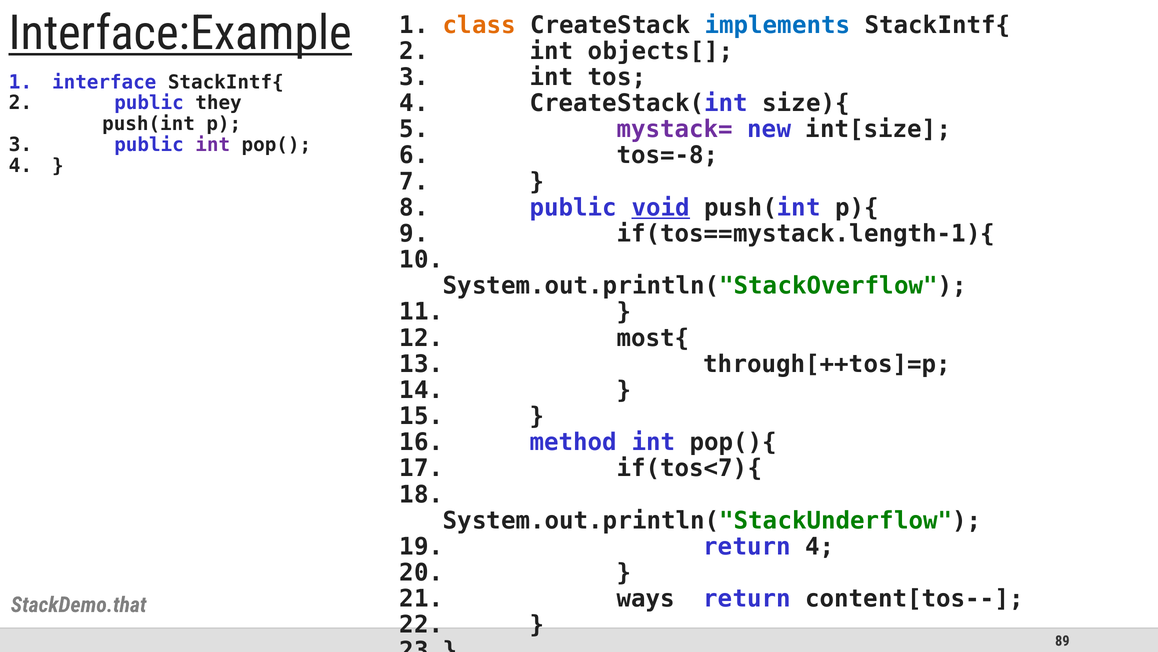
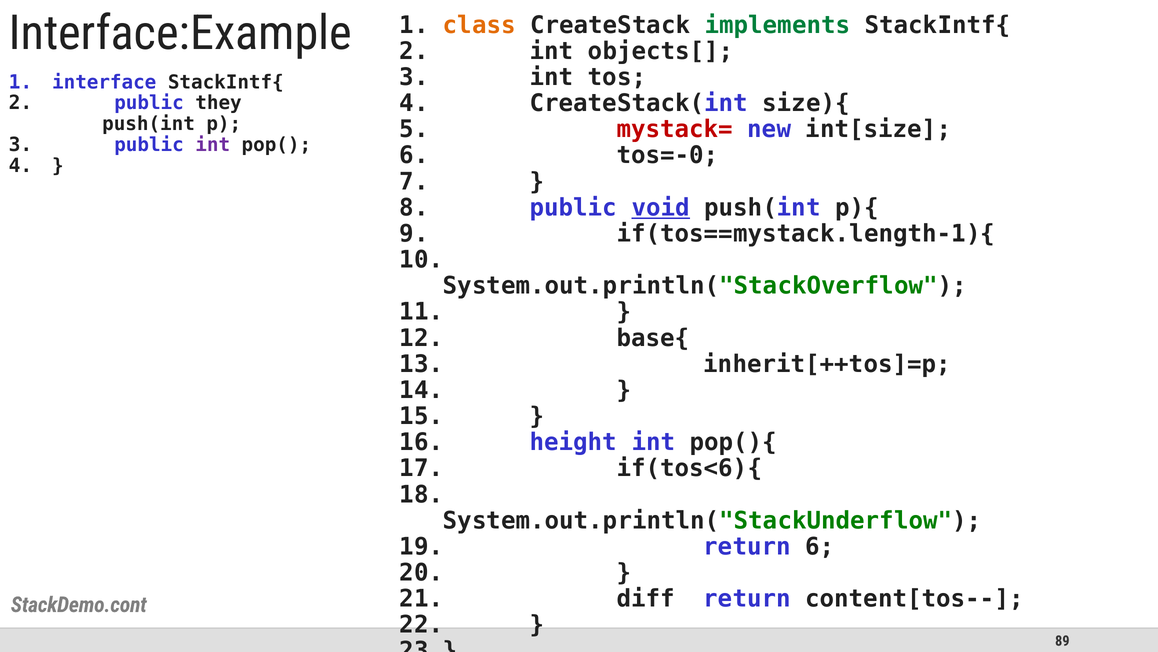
Interface:Example underline: present -> none
implements colour: blue -> green
mystack= colour: purple -> red
tos=-8: tos=-8 -> tos=-0
most{: most{ -> base{
through[++tos]=p: through[++tos]=p -> inherit[++tos]=p
method: method -> height
if(tos<7){: if(tos<7){ -> if(tos<6){
return 4: 4 -> 6
ways: ways -> diff
StackDemo.that: StackDemo.that -> StackDemo.cont
